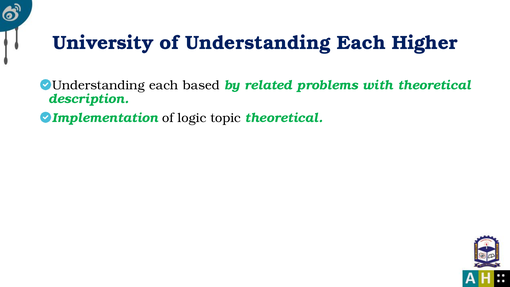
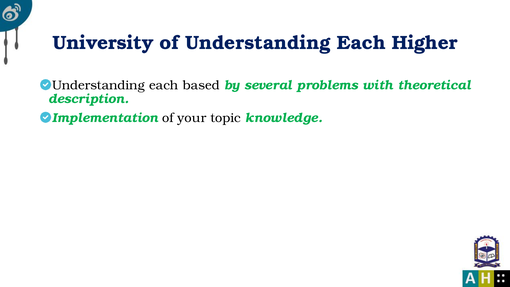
related: related -> several
logic: logic -> your
topic theoretical: theoretical -> knowledge
